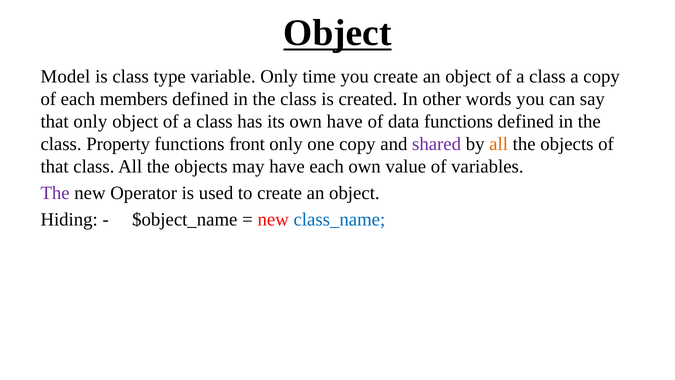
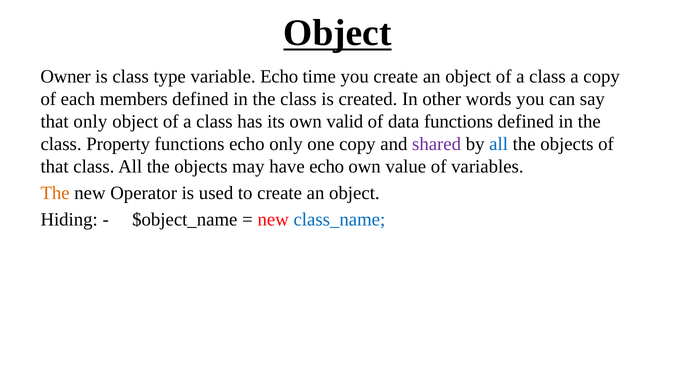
Model: Model -> Owner
variable Only: Only -> Echo
own have: have -> valid
functions front: front -> echo
all at (499, 144) colour: orange -> blue
have each: each -> echo
The at (55, 193) colour: purple -> orange
